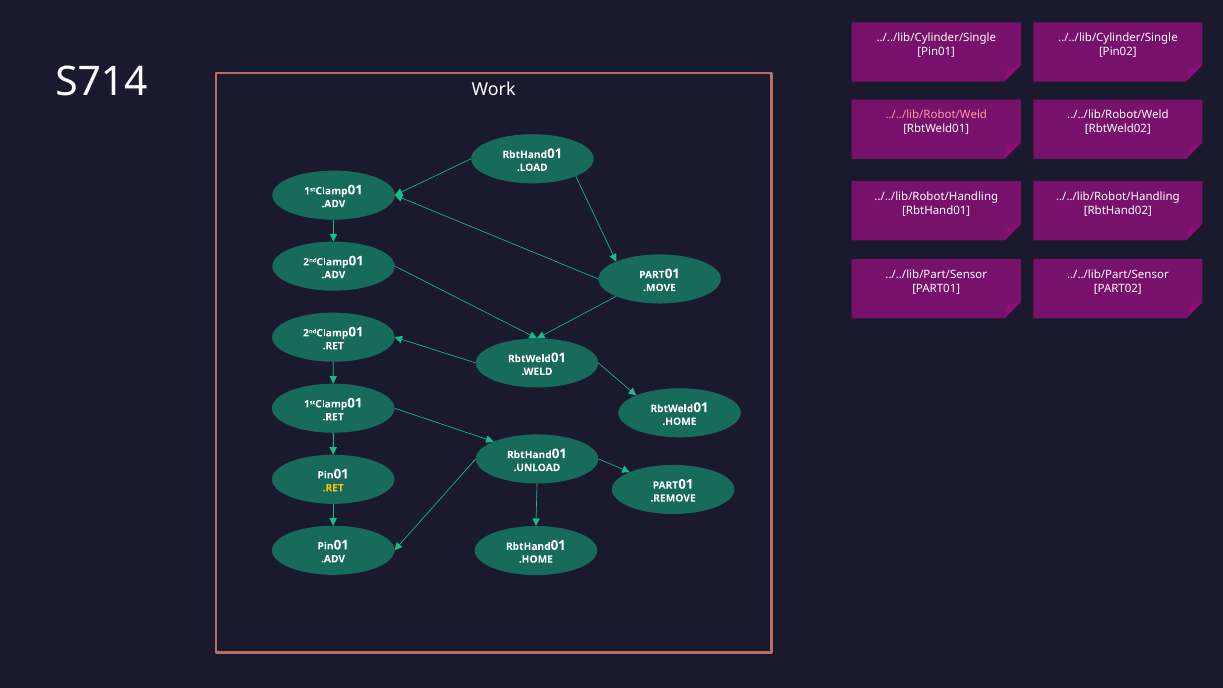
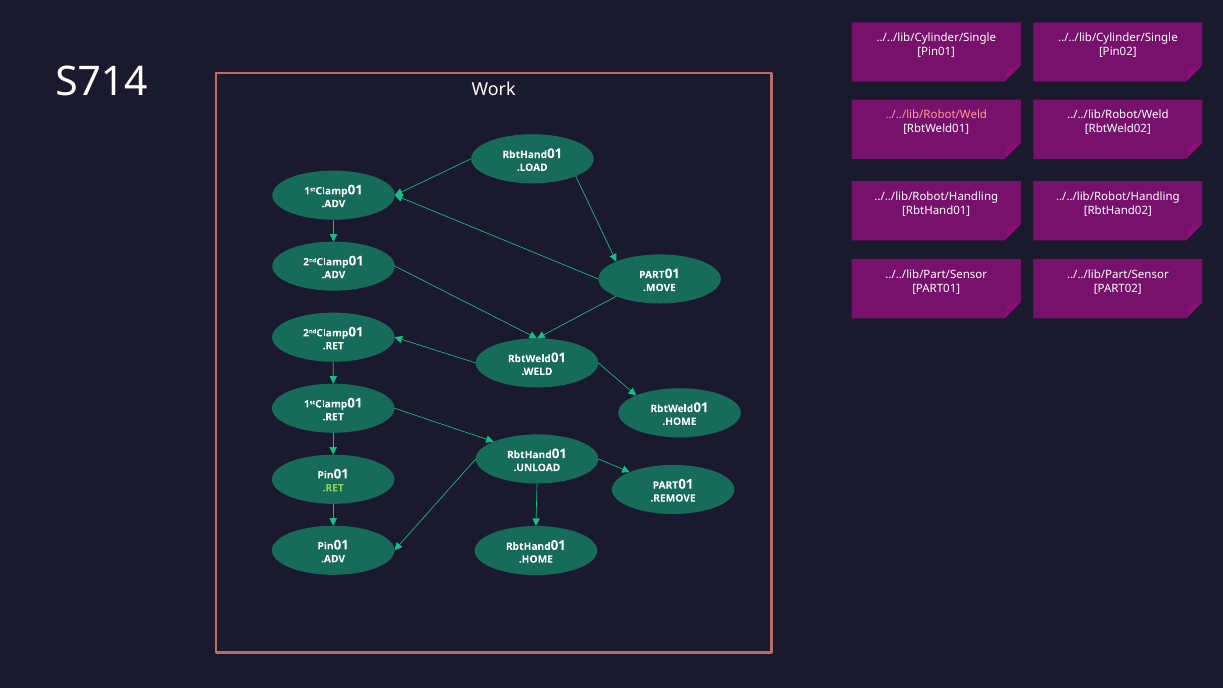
.RET at (333, 488) colour: yellow -> light green
